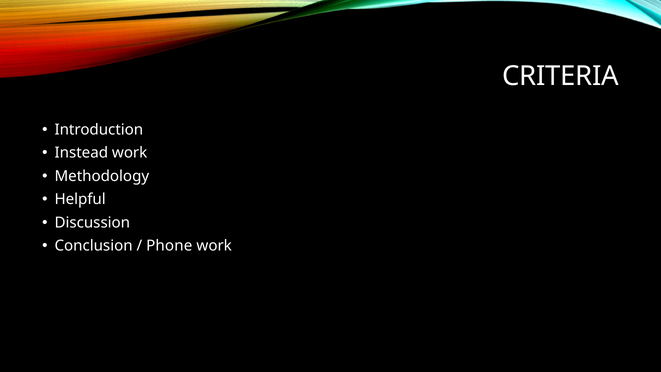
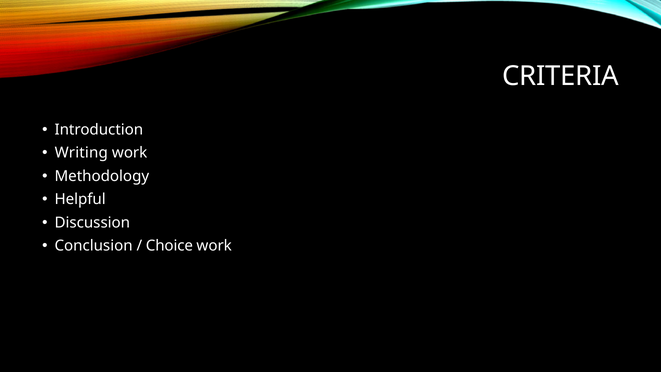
Instead: Instead -> Writing
Phone: Phone -> Choice
